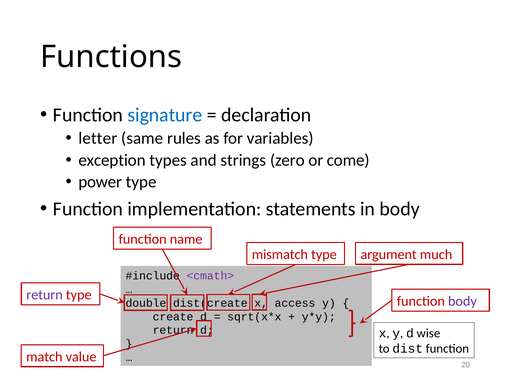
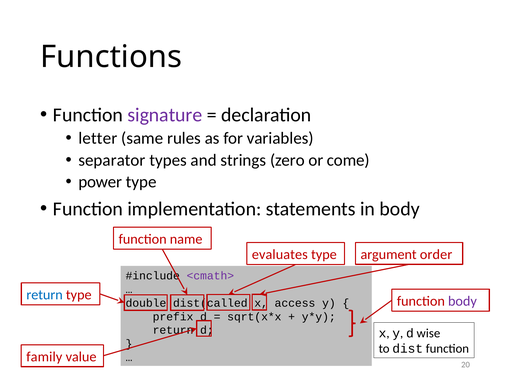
signature colour: blue -> purple
exception: exception -> separator
mismatch: mismatch -> evaluates
much: much -> order
return at (45, 295) colour: purple -> blue
dist(create: dist(create -> dist(called
create: create -> prefix
match: match -> family
